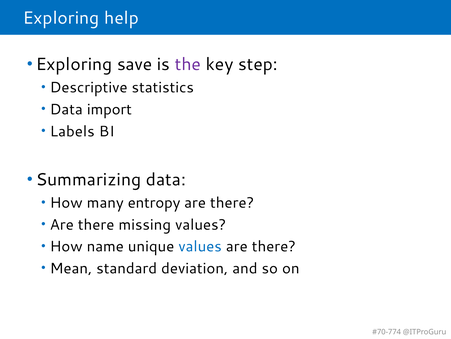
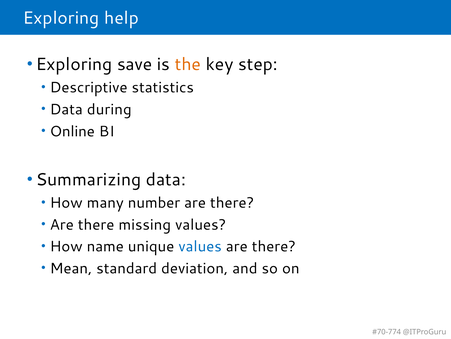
the colour: purple -> orange
import: import -> during
Labels: Labels -> Online
entropy: entropy -> number
